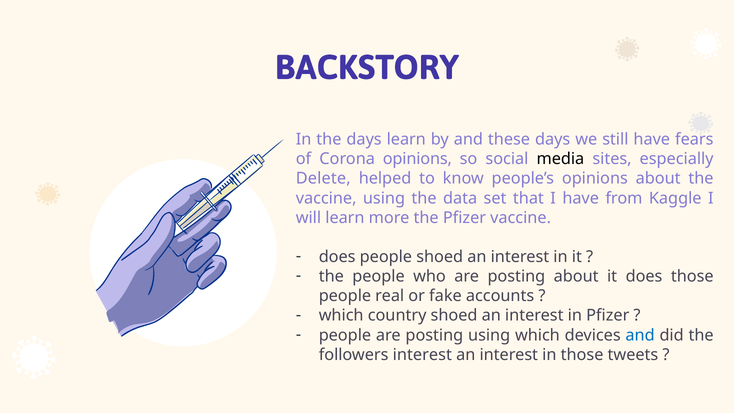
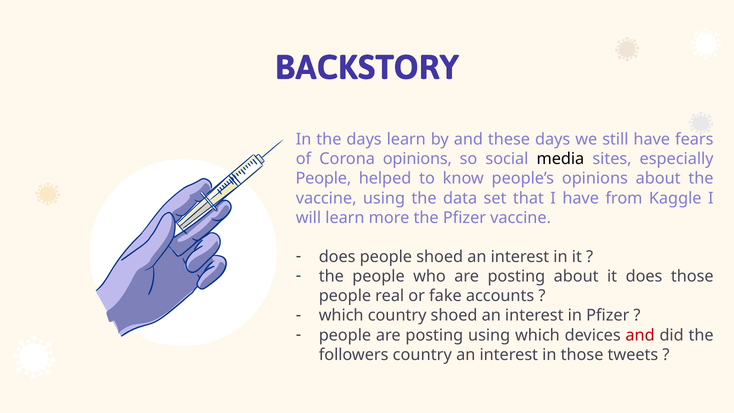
Delete at (323, 179): Delete -> People
and at (640, 335) colour: blue -> red
followers interest: interest -> country
